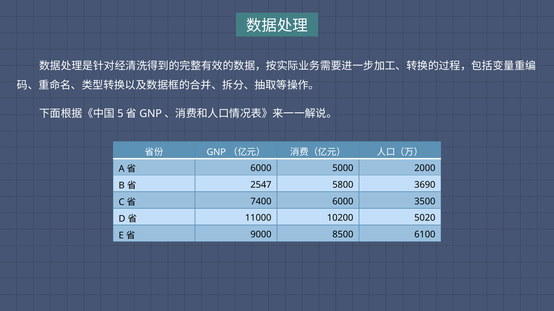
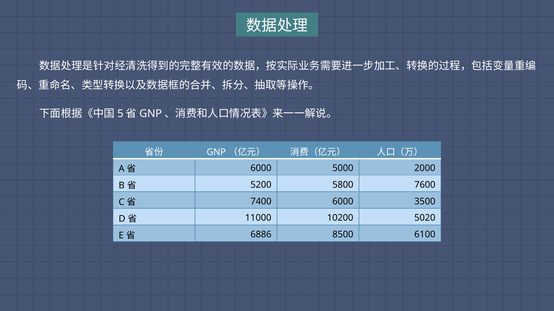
2547: 2547 -> 5200
3690: 3690 -> 7600
9000: 9000 -> 6886
